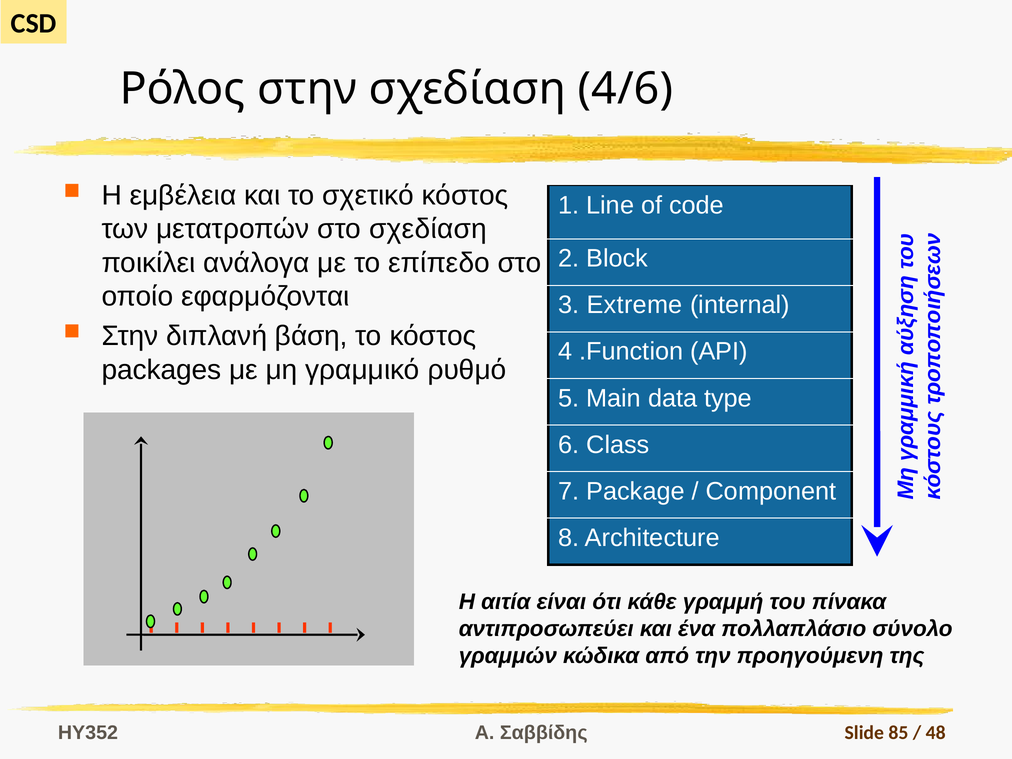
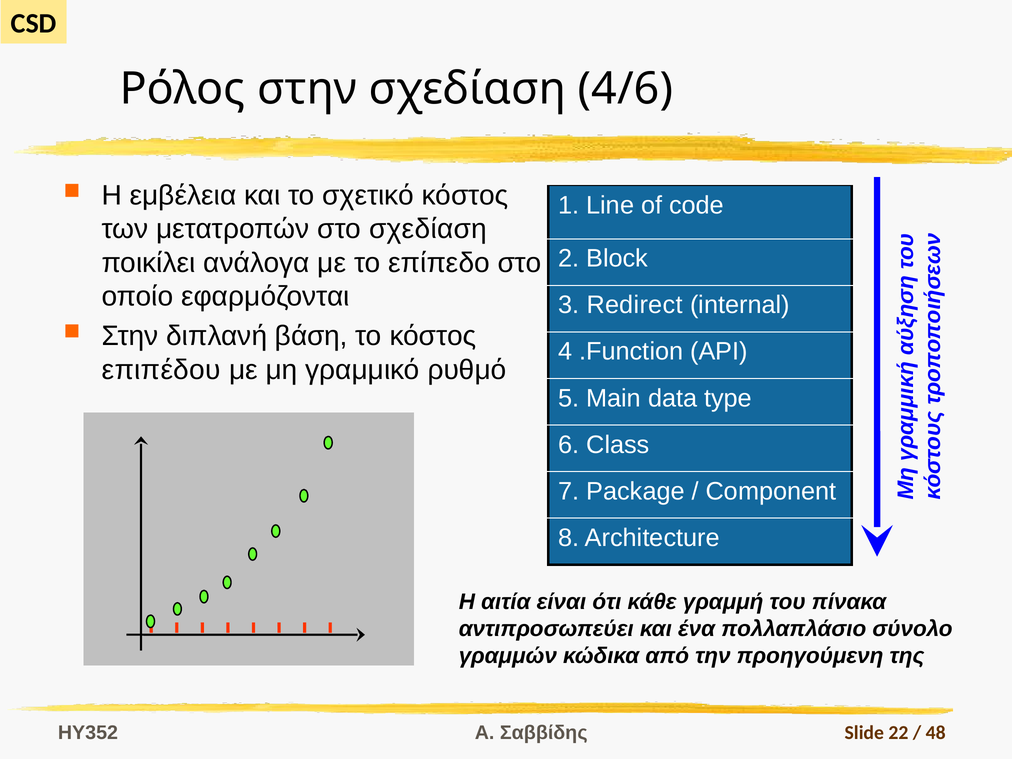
Extreme: Extreme -> Redirect
packages: packages -> επιπέδου
85: 85 -> 22
